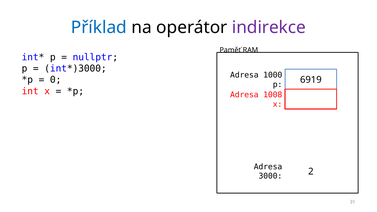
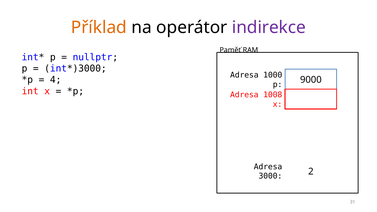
Příklad colour: blue -> orange
0: 0 -> 4
6919: 6919 -> 9000
